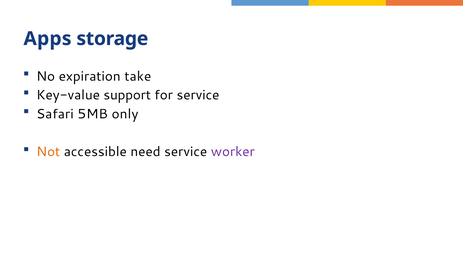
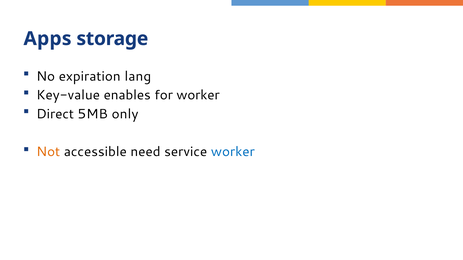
take: take -> lang
support: support -> enables
for service: service -> worker
Safari: Safari -> Direct
worker at (233, 152) colour: purple -> blue
